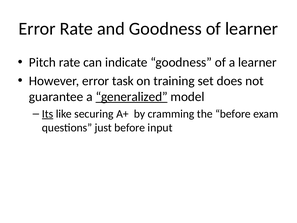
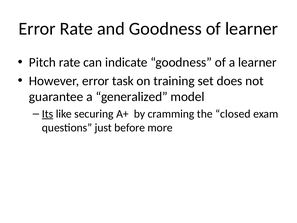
generalized underline: present -> none
the before: before -> closed
input: input -> more
